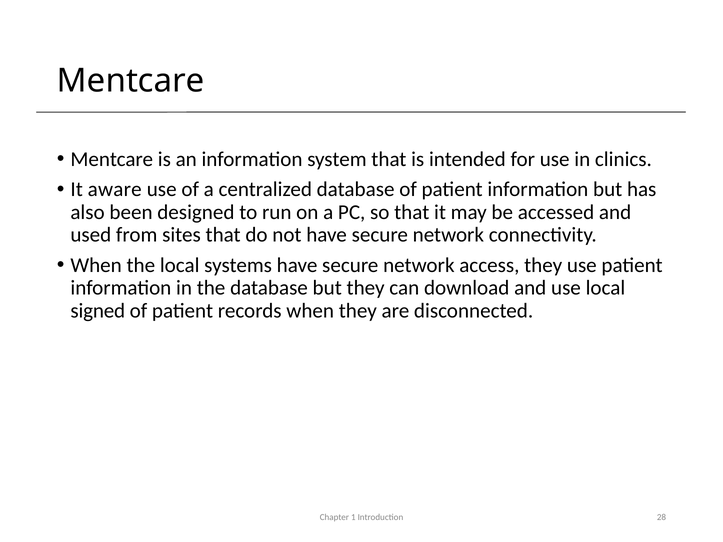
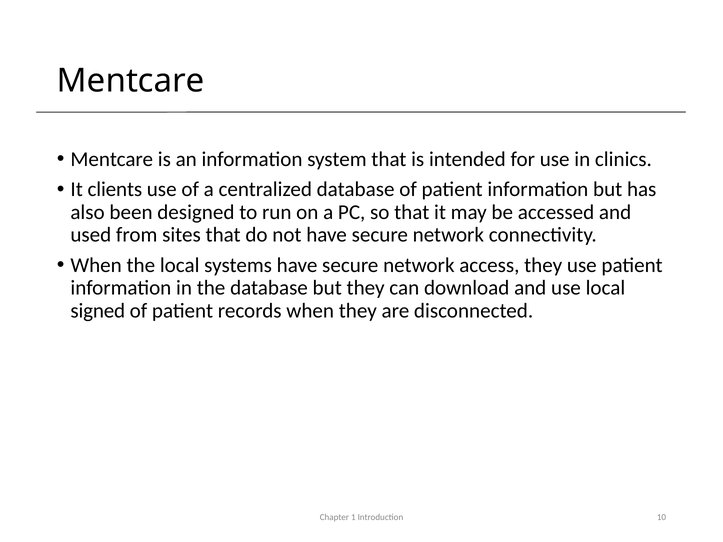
aware: aware -> clients
28: 28 -> 10
